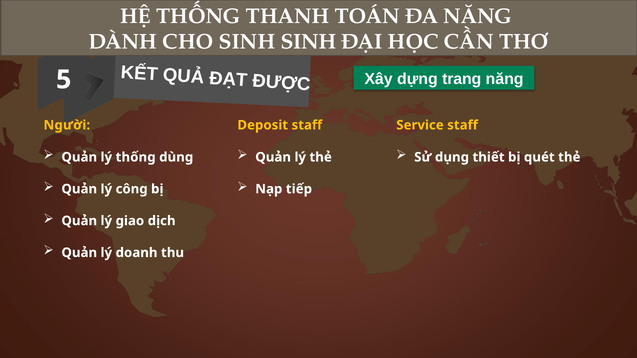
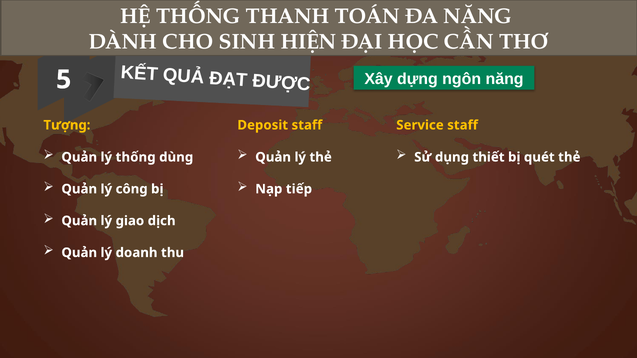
SINH SINH: SINH -> HIỆN
trang: trang -> ngôn
Người: Người -> Tượng
